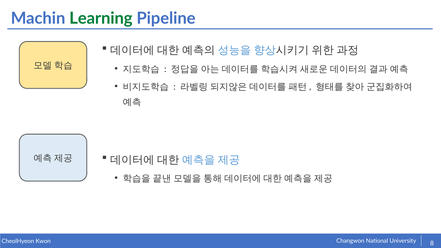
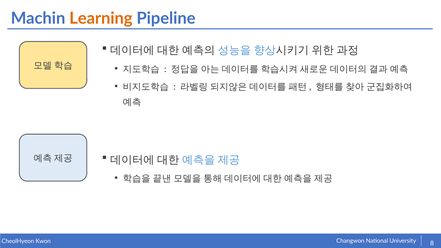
Learning colour: green -> orange
